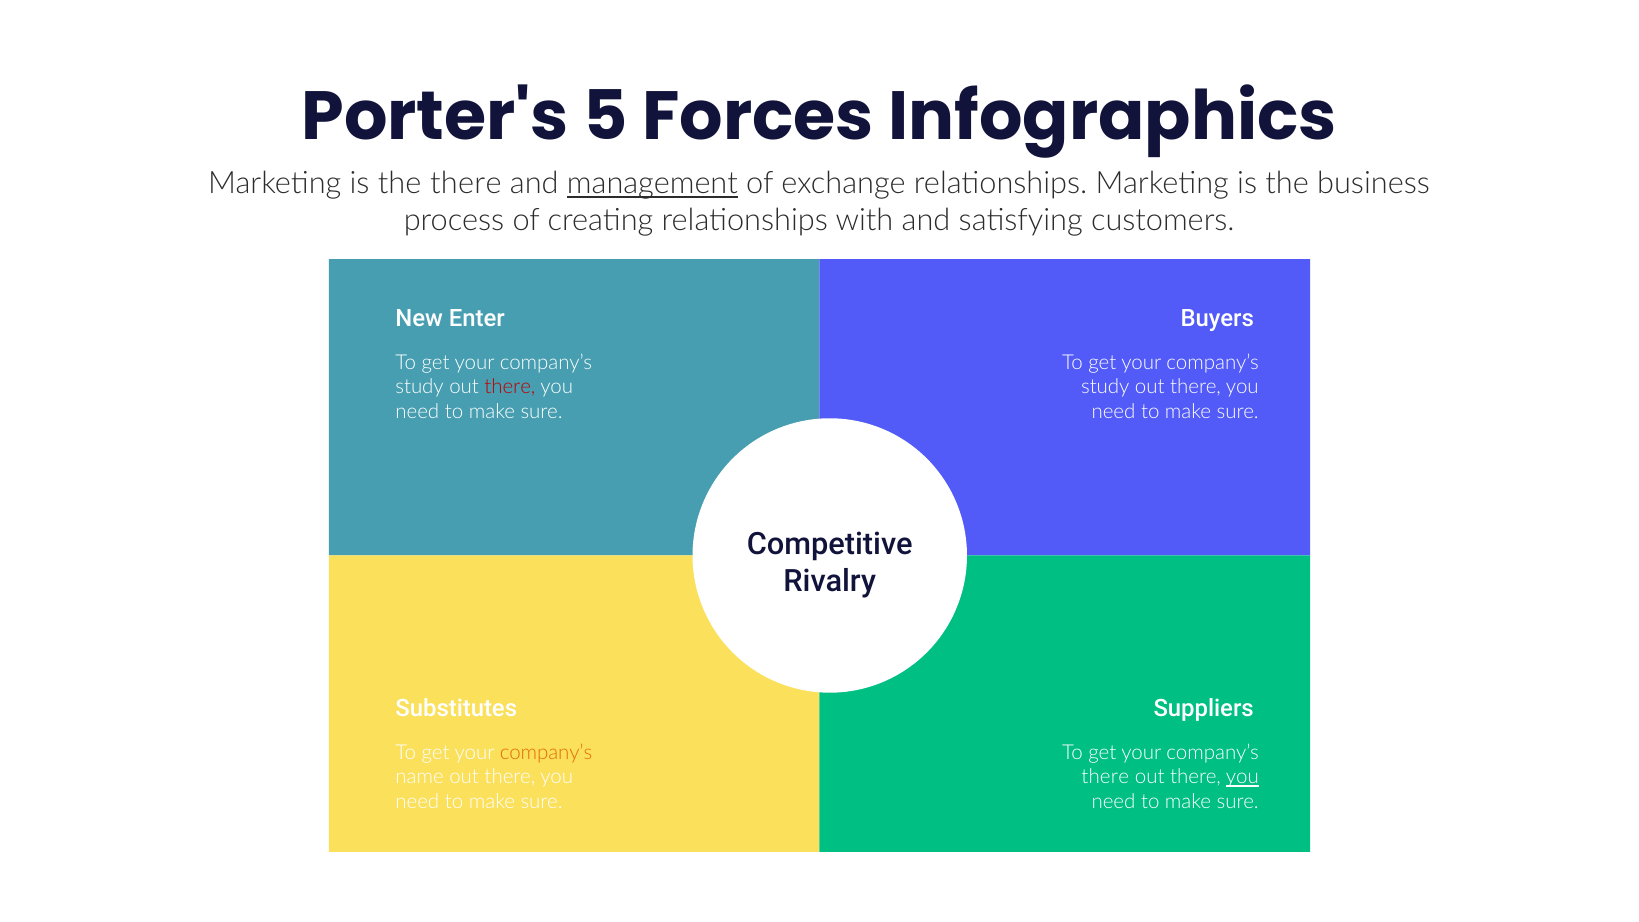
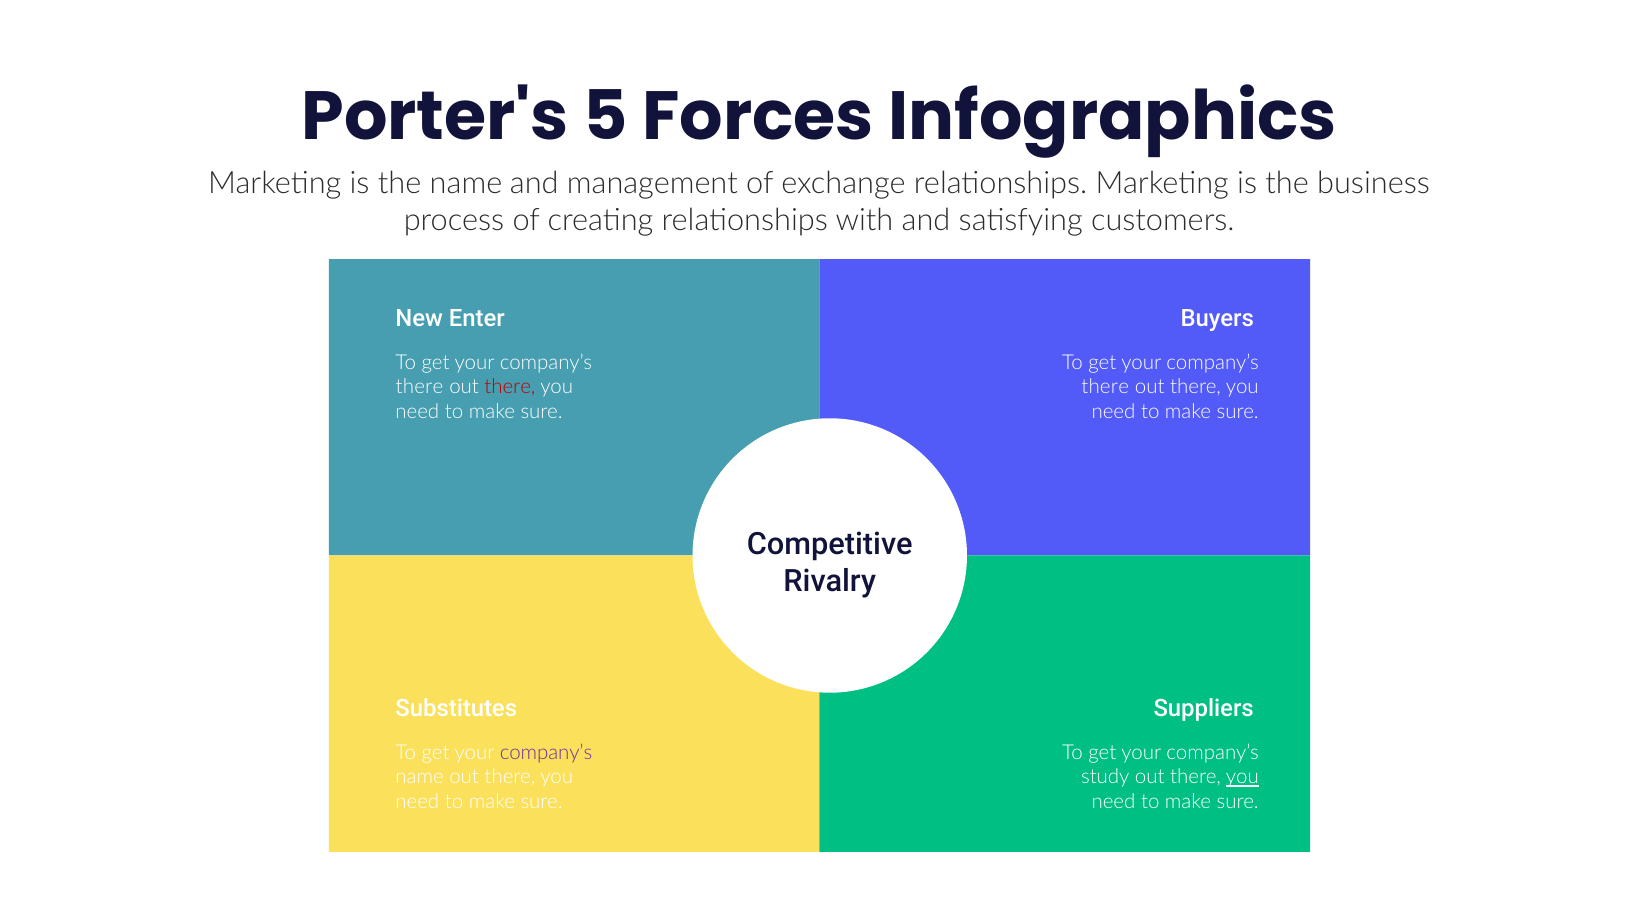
the there: there -> name
management underline: present -> none
study at (420, 387): study -> there
study at (1105, 387): study -> there
company’s at (546, 753) colour: orange -> purple
there at (1105, 777): there -> study
